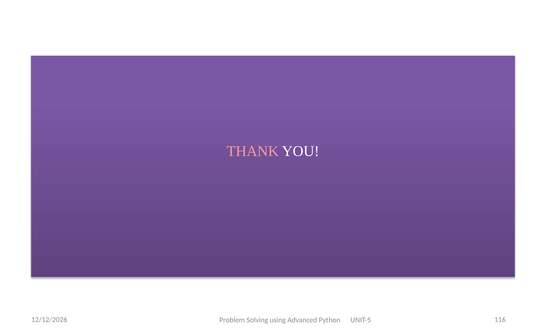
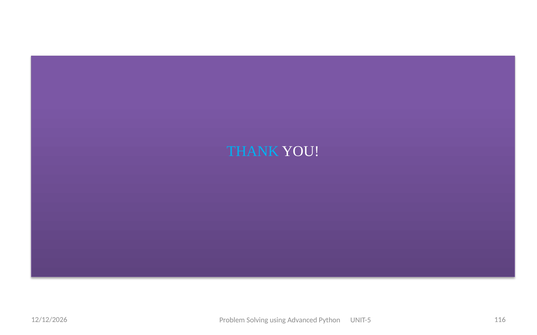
THANK colour: pink -> light blue
